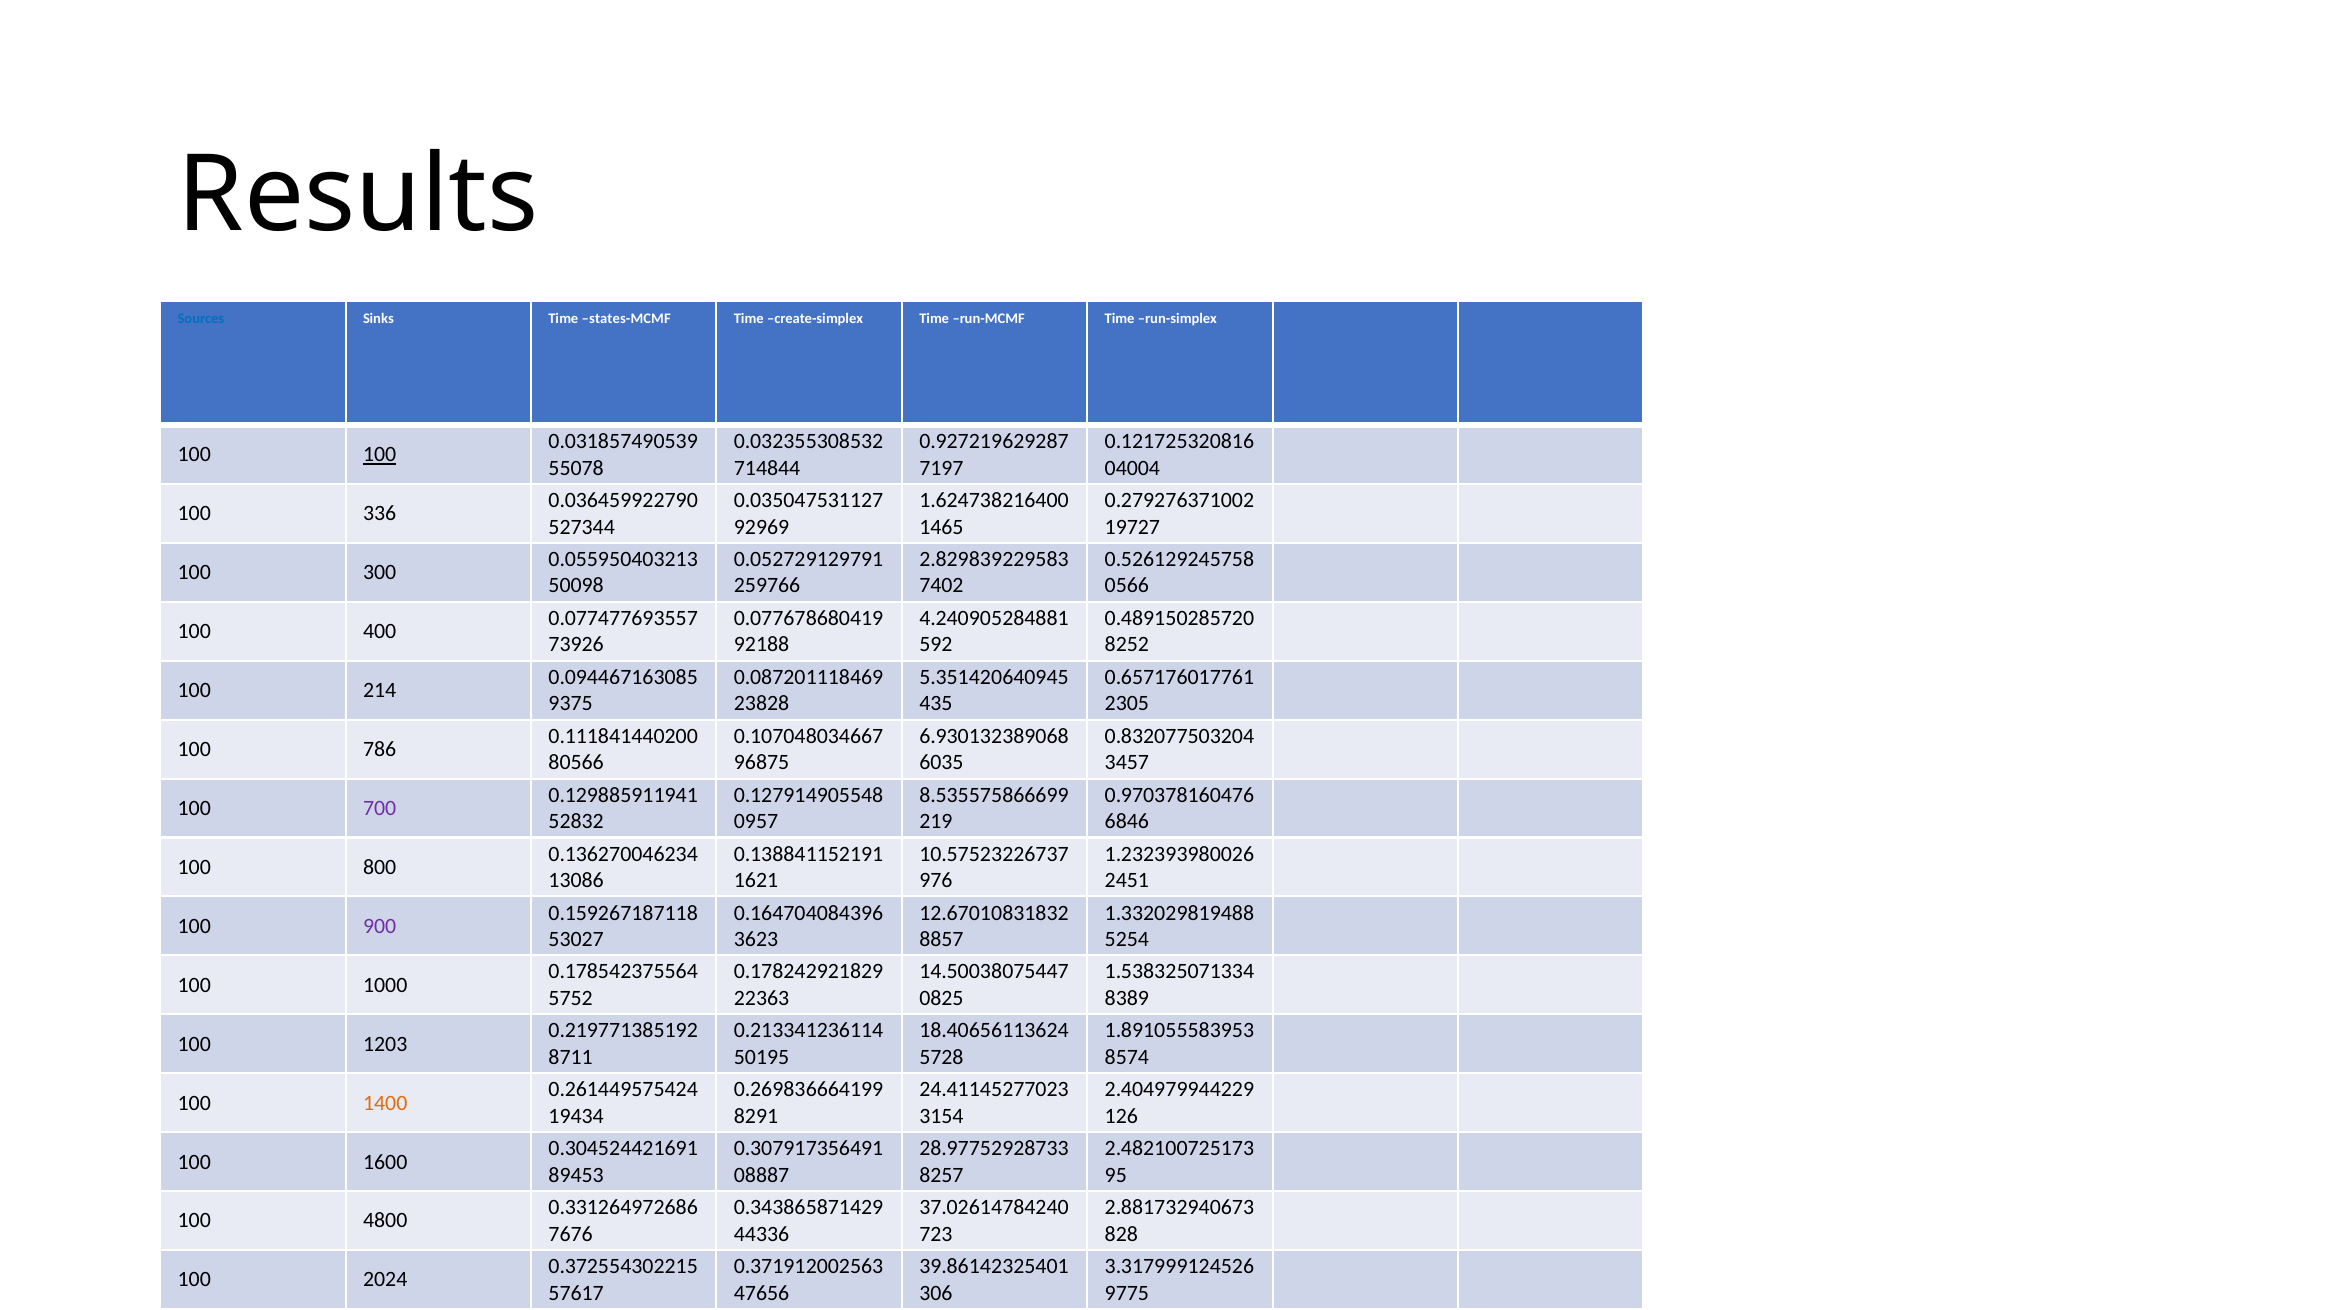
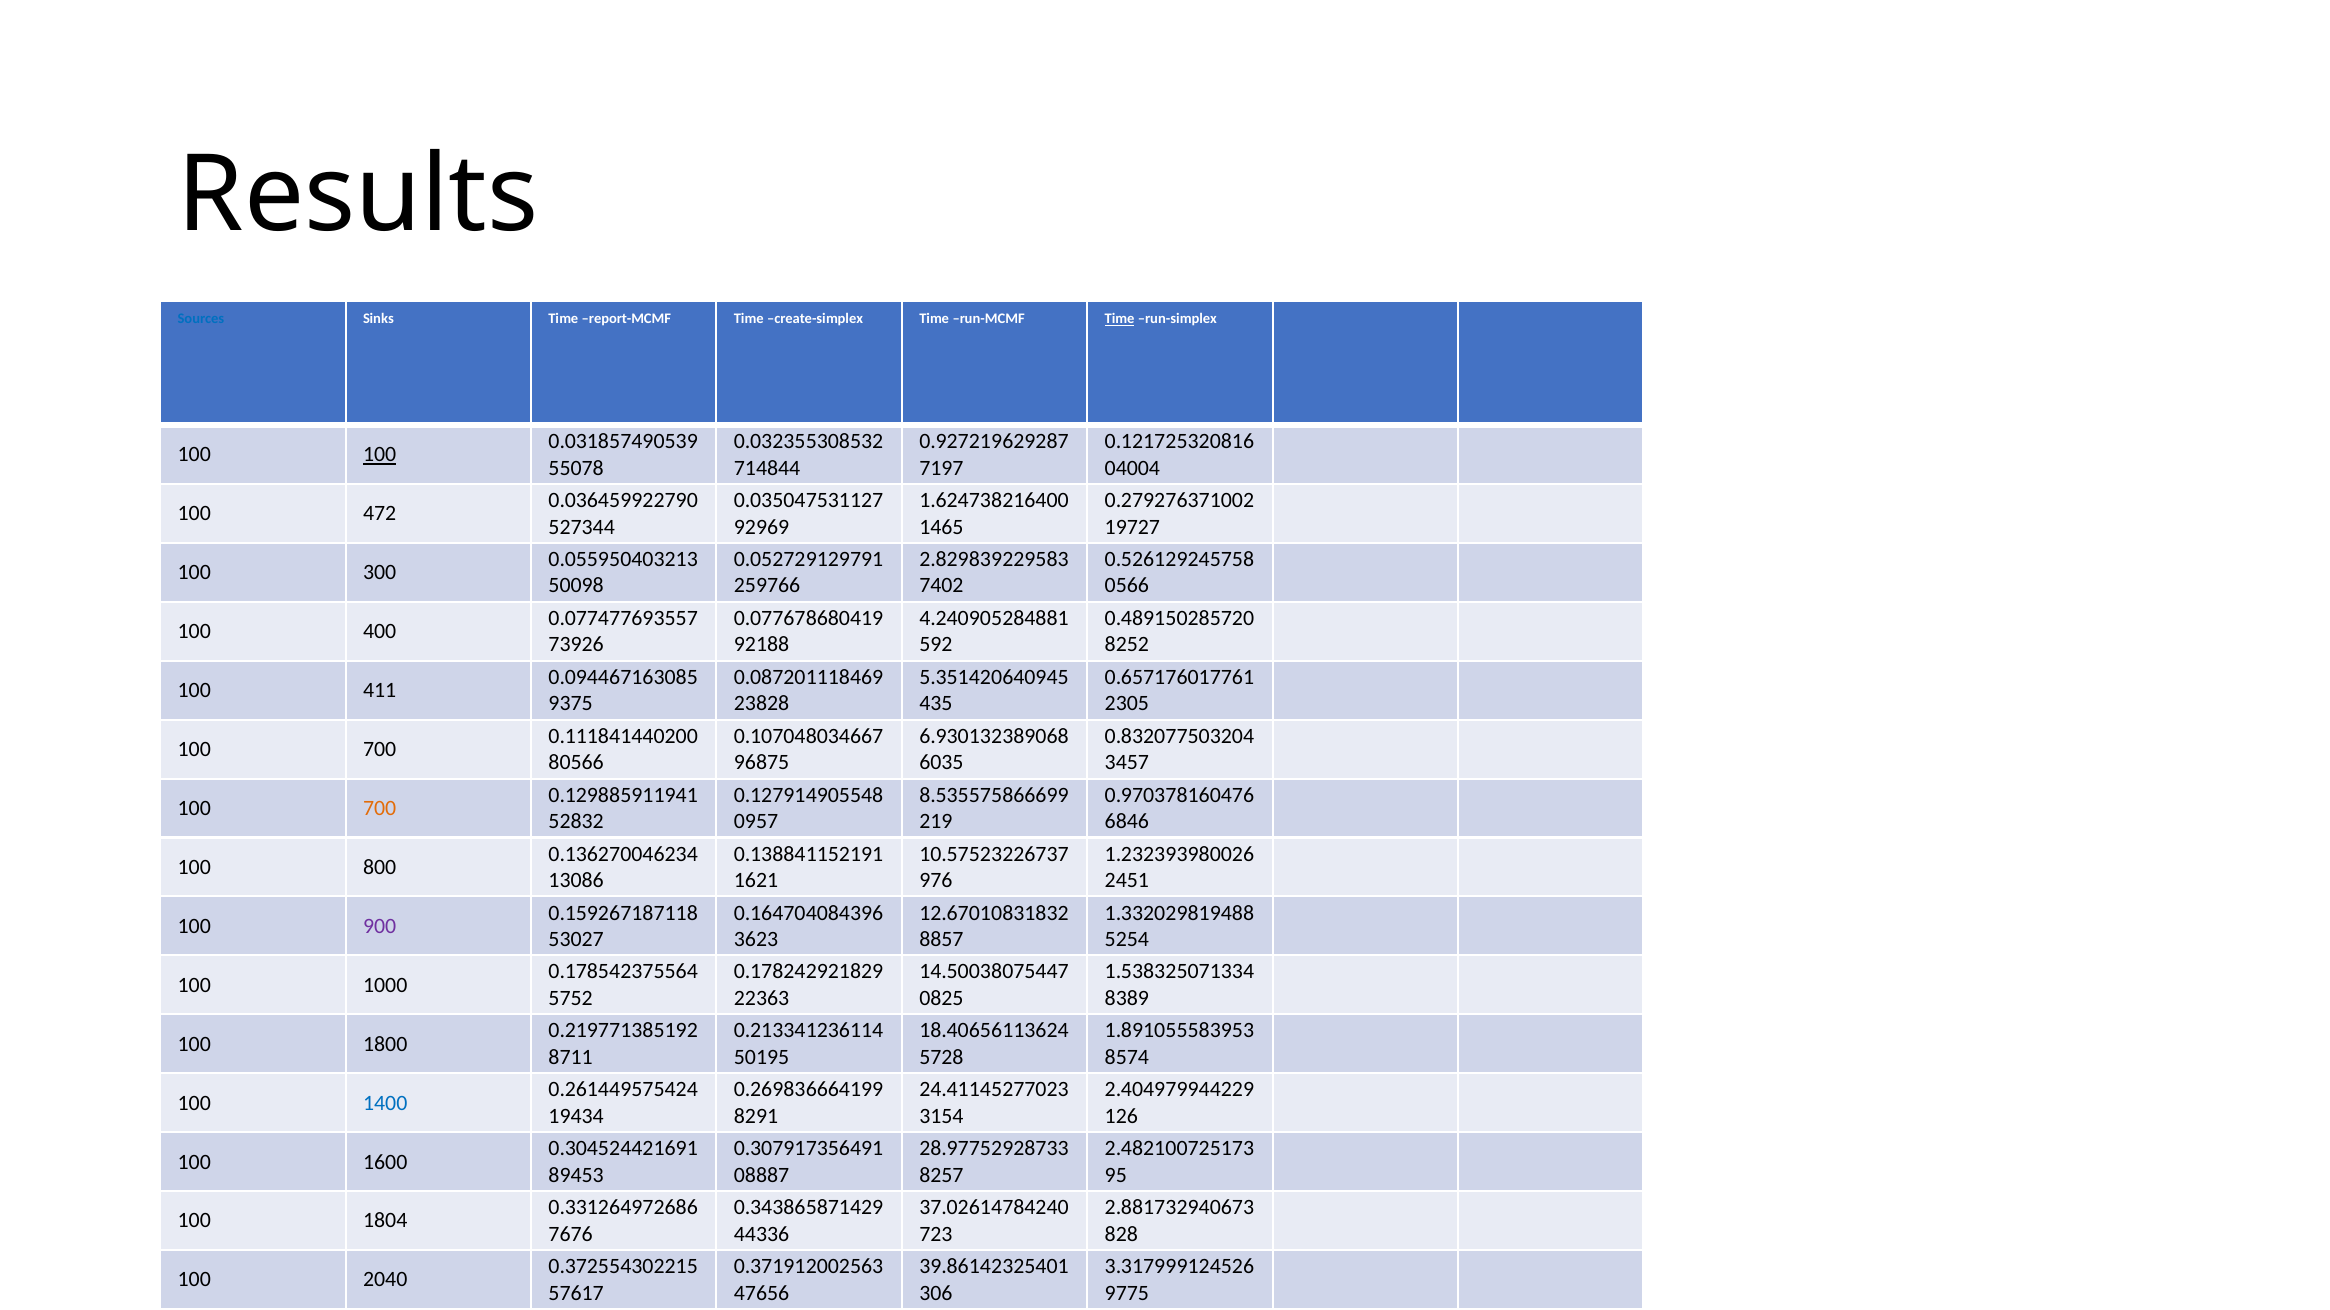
states-MCMF: states-MCMF -> report-MCMF
Time at (1120, 319) underline: none -> present
336: 336 -> 472
214: 214 -> 411
786 at (380, 750): 786 -> 700
700 at (380, 809) colour: purple -> orange
1203: 1203 -> 1800
1400 colour: orange -> blue
4800: 4800 -> 1804
2024: 2024 -> 2040
